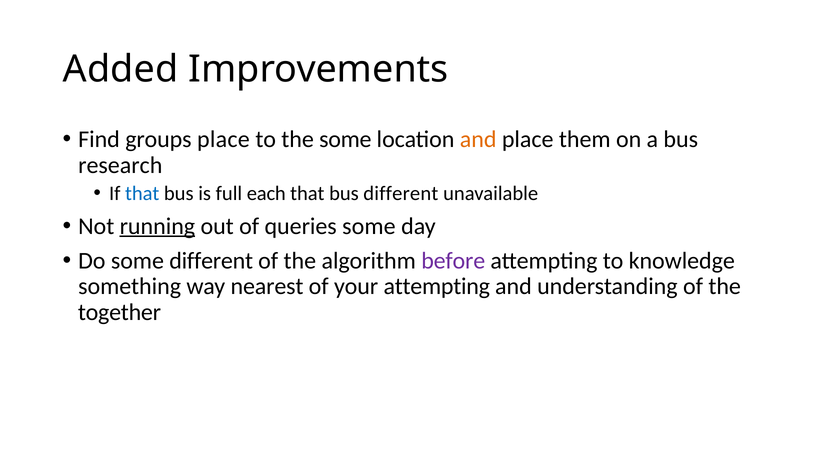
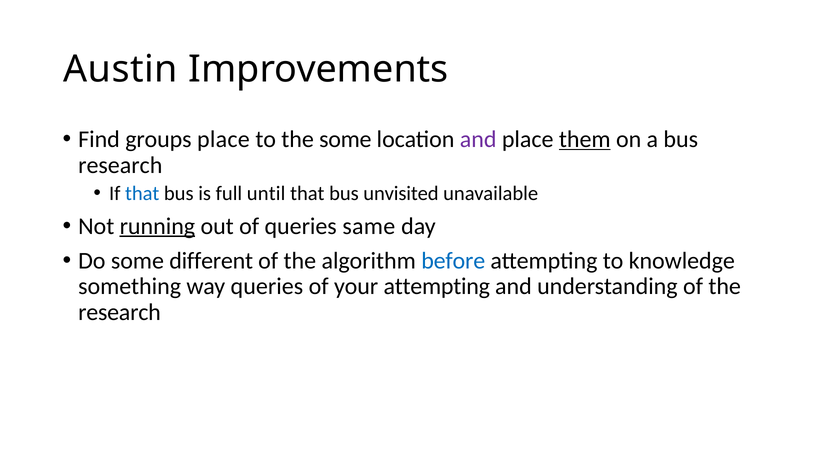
Added: Added -> Austin
and at (478, 139) colour: orange -> purple
them underline: none -> present
each: each -> until
bus different: different -> unvisited
queries some: some -> same
before colour: purple -> blue
way nearest: nearest -> queries
together at (119, 312): together -> research
